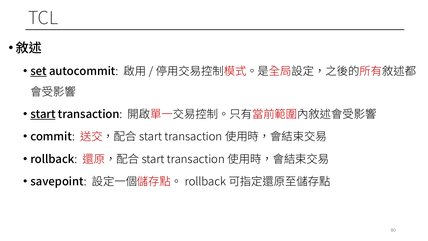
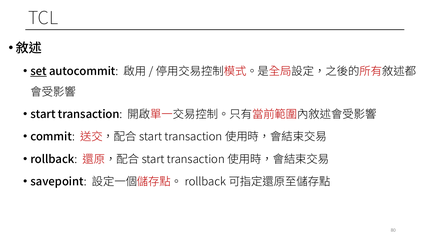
start underline: present -> none
